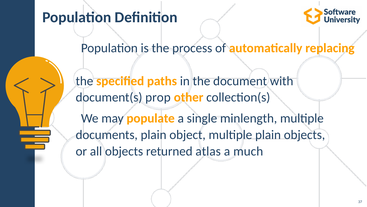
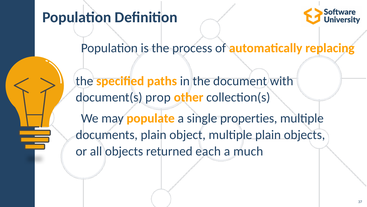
minlength: minlength -> properties
atlas: atlas -> each
